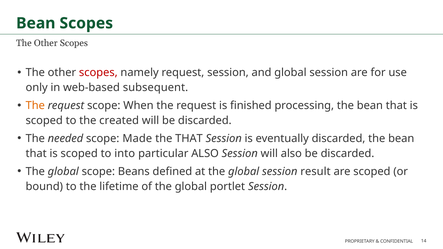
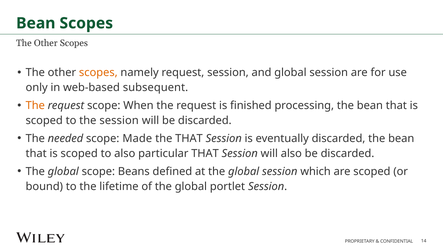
scopes at (98, 73) colour: red -> orange
the created: created -> session
to into: into -> also
particular ALSO: ALSO -> THAT
result: result -> which
